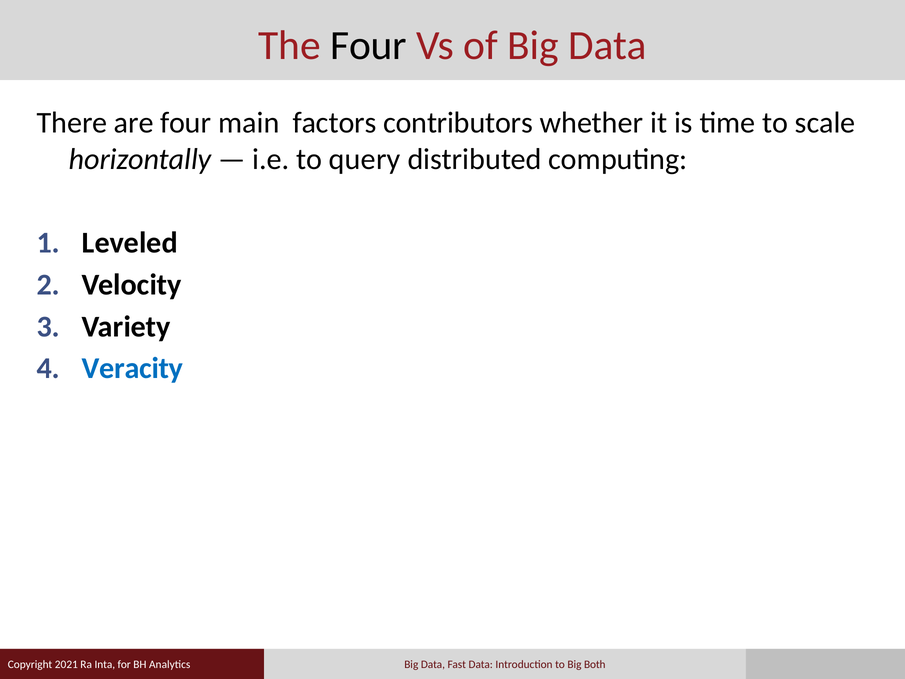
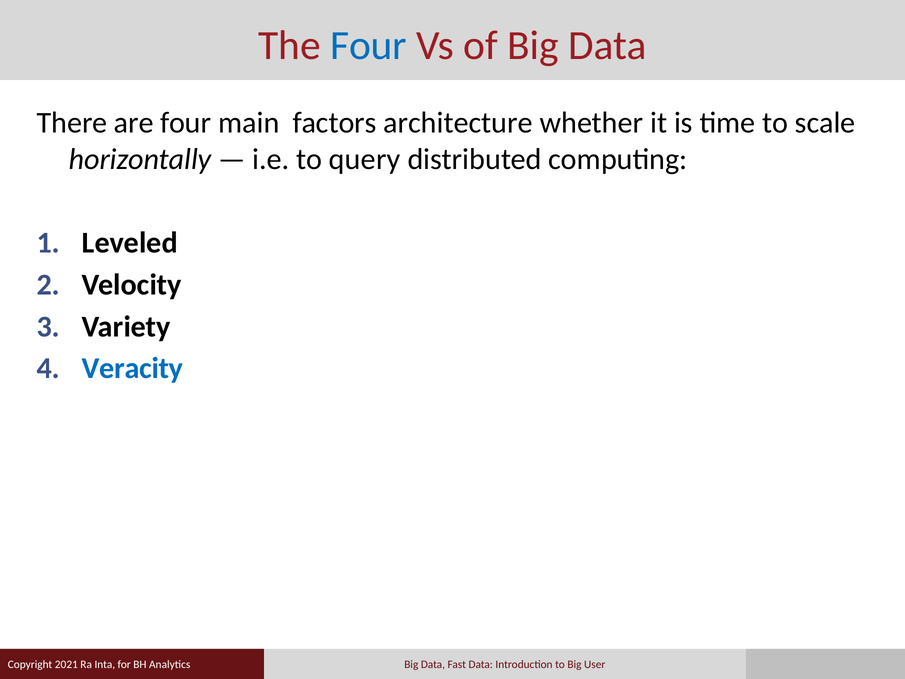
Four at (369, 46) colour: black -> blue
contributors: contributors -> architecture
Both: Both -> User
